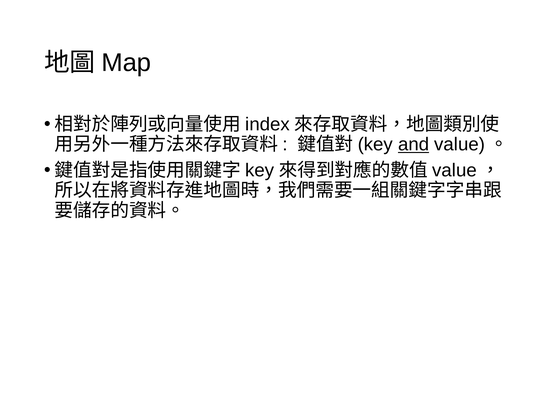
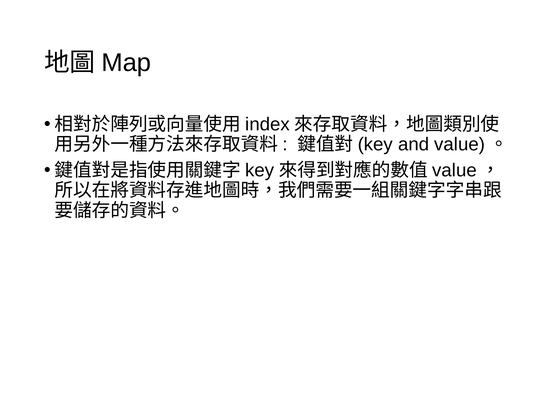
and underline: present -> none
